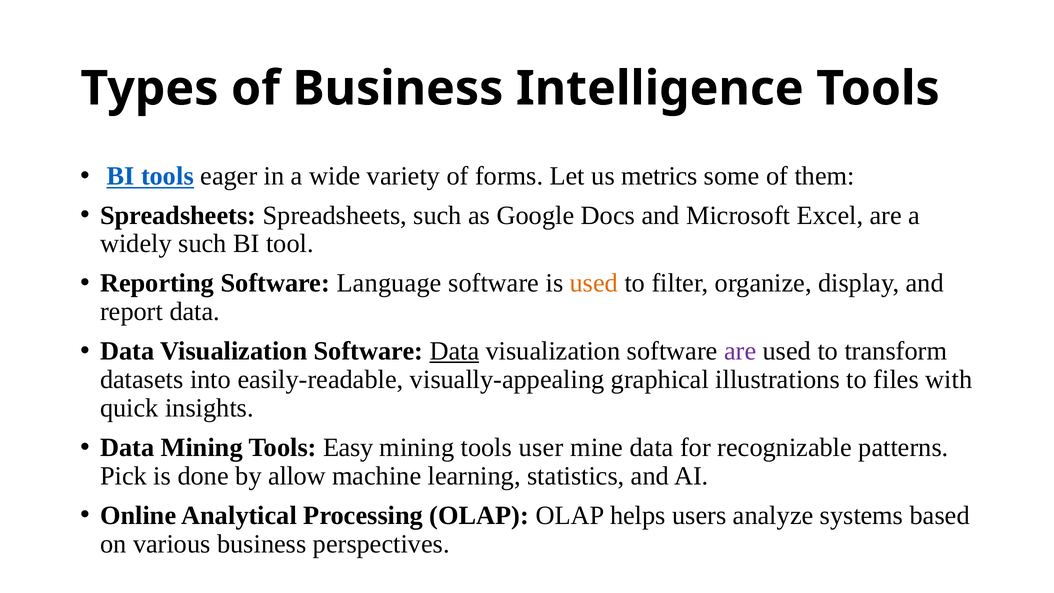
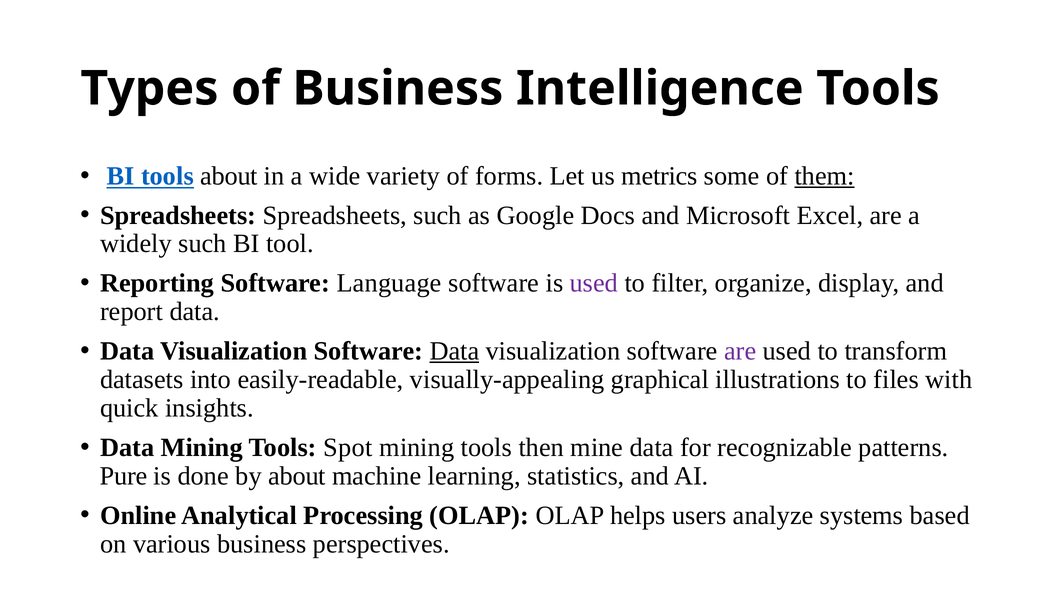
tools eager: eager -> about
them underline: none -> present
used at (594, 283) colour: orange -> purple
Easy: Easy -> Spot
user: user -> then
Pick: Pick -> Pure
by allow: allow -> about
